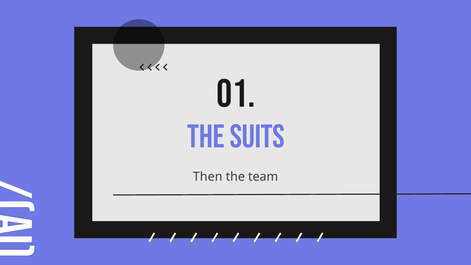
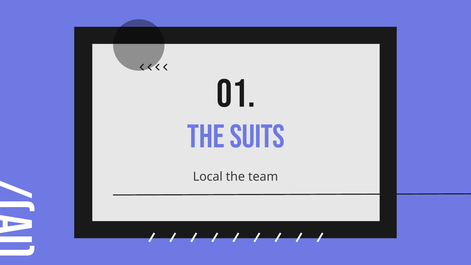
Then: Then -> Local
